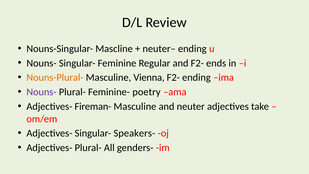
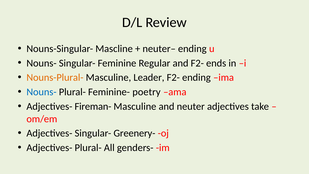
Vienna: Vienna -> Leader
Nouns- at (42, 92) colour: purple -> blue
Speakers-: Speakers- -> Greenery-
